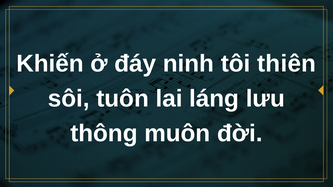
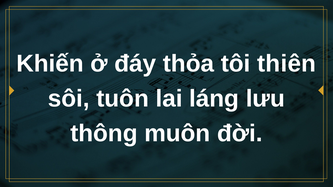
ninh: ninh -> thỏa
